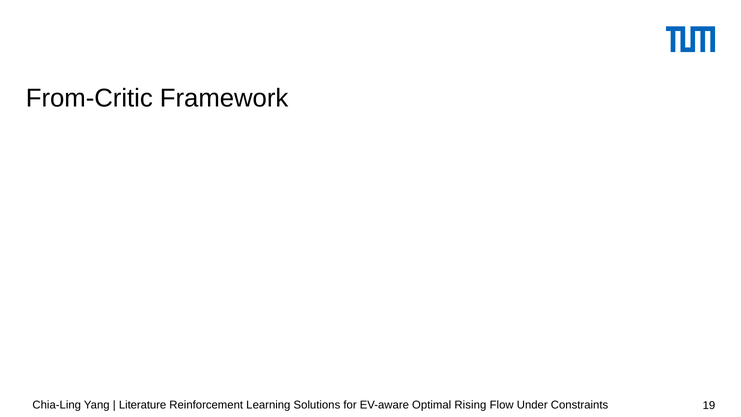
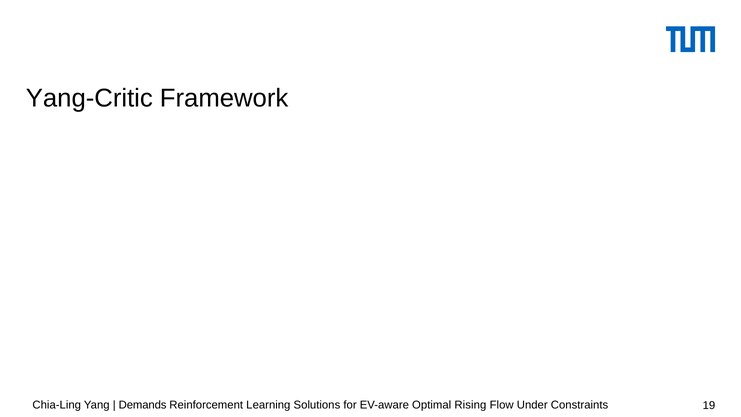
From-Critic: From-Critic -> Yang-Critic
Literature: Literature -> Demands
